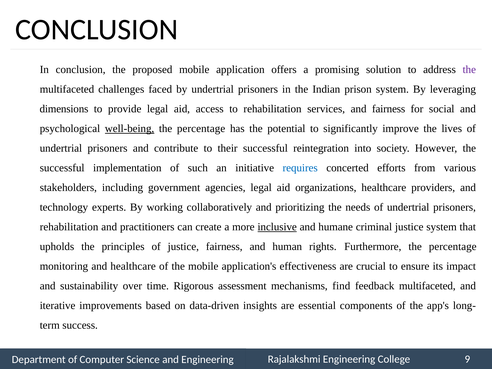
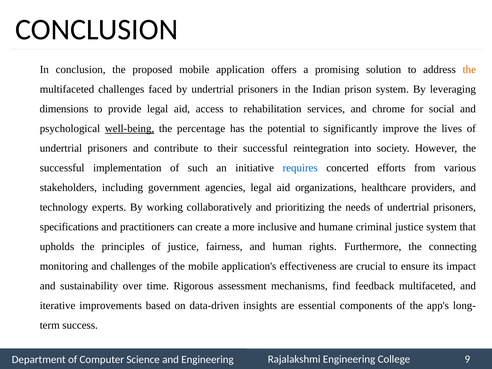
the at (469, 70) colour: purple -> orange
and fairness: fairness -> chrome
rehabilitation at (69, 227): rehabilitation -> specifications
inclusive underline: present -> none
Furthermore the percentage: percentage -> connecting
and healthcare: healthcare -> challenges
